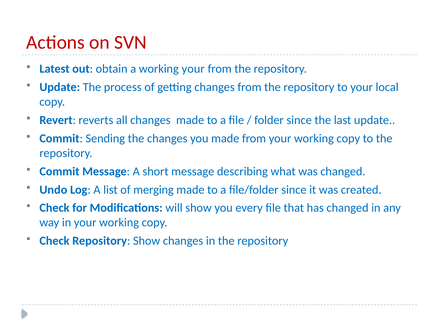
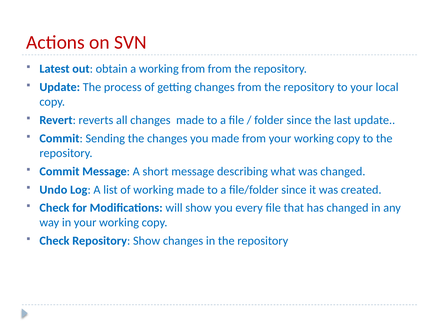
working your: your -> from
of merging: merging -> working
